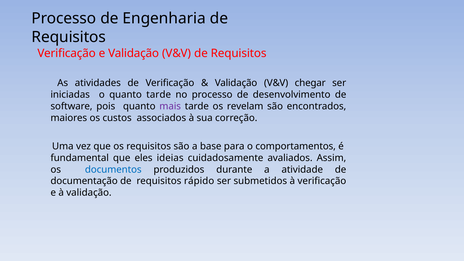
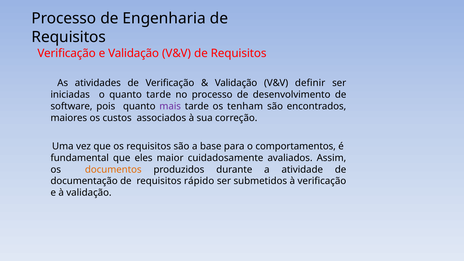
chegar: chegar -> definir
revelam: revelam -> tenham
ideias: ideias -> maior
documentos colour: blue -> orange
